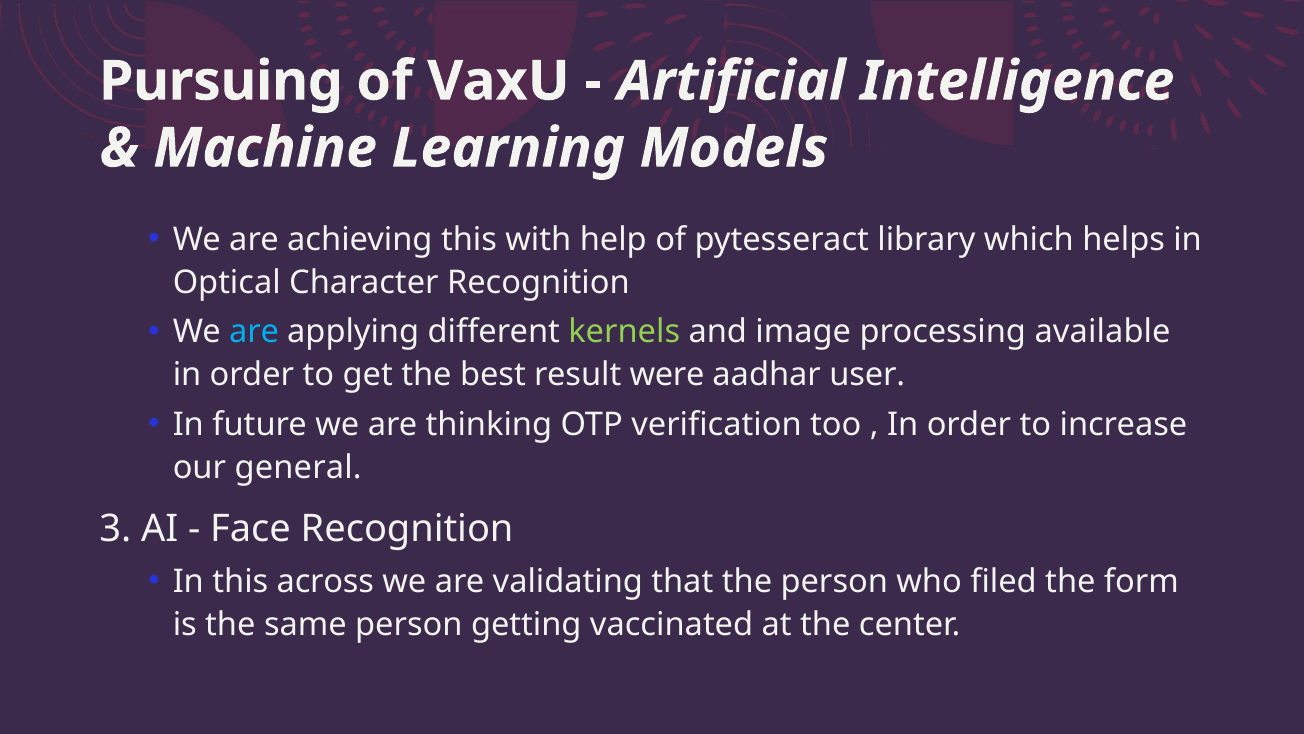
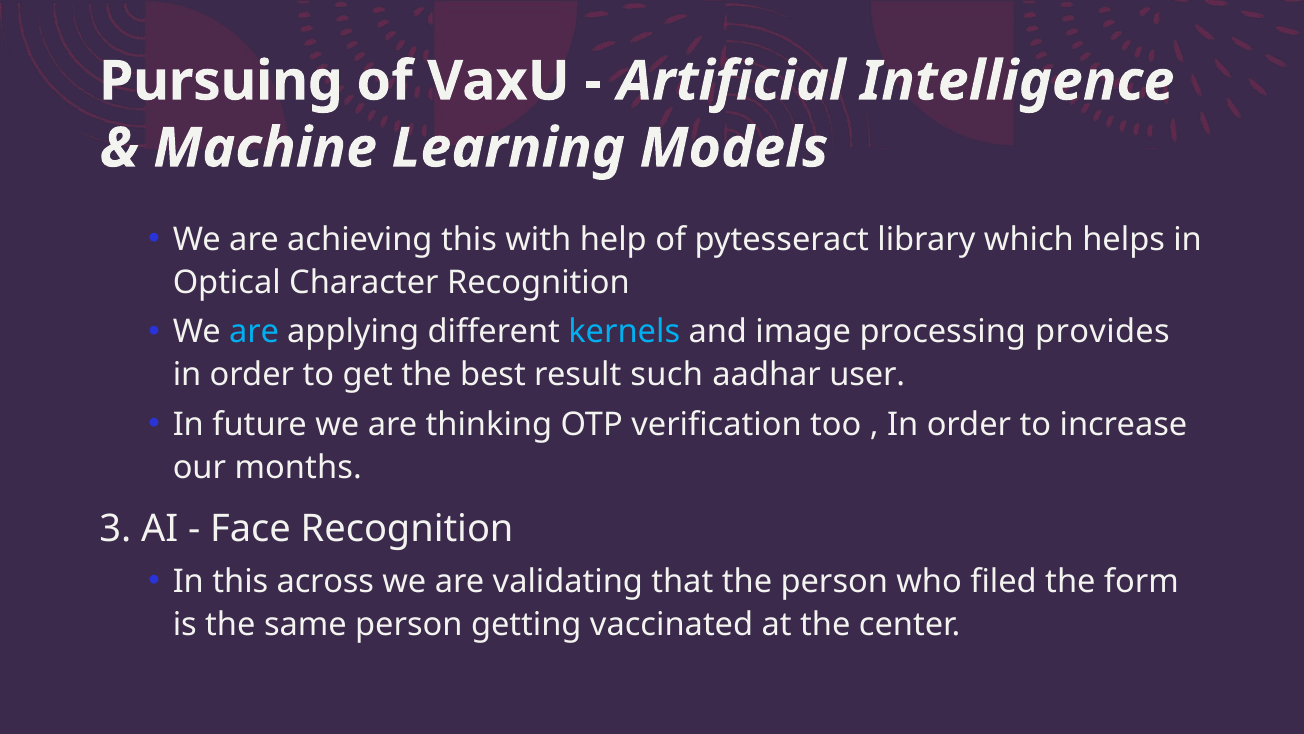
kernels colour: light green -> light blue
available: available -> provides
were: were -> such
general: general -> months
